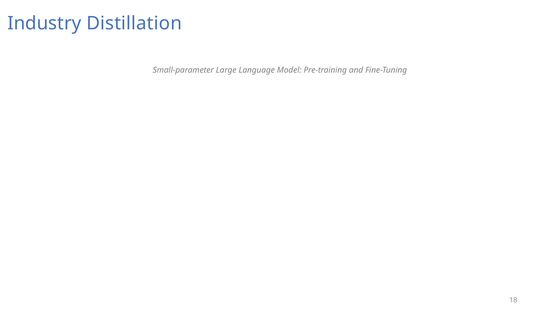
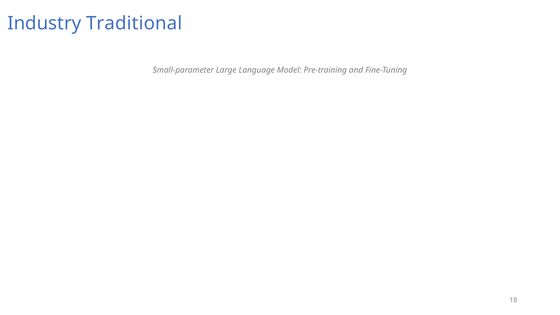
Distillation: Distillation -> Traditional
